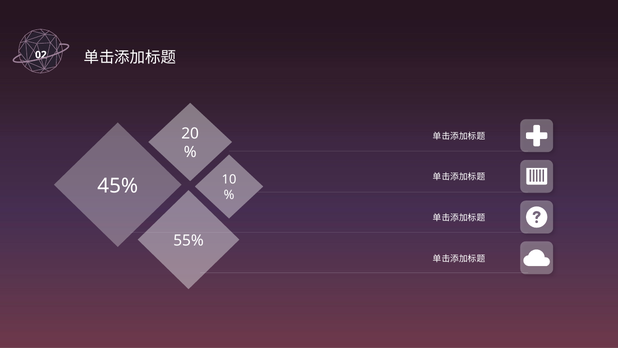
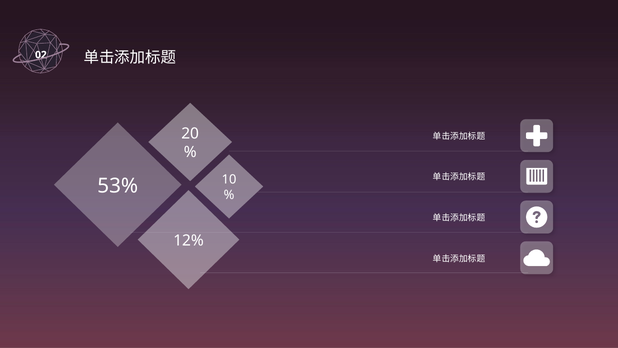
45%: 45% -> 53%
55%: 55% -> 12%
